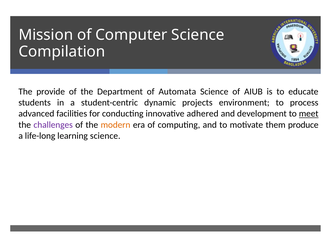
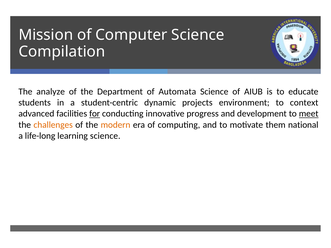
provide: provide -> analyze
process: process -> context
for underline: none -> present
adhered: adhered -> progress
challenges colour: purple -> orange
produce: produce -> national
